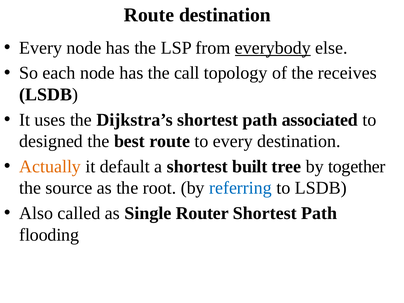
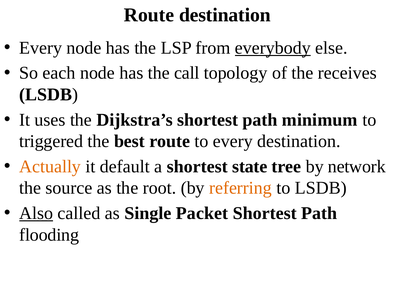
associated: associated -> minimum
designed: designed -> triggered
built: built -> state
together: together -> network
referring colour: blue -> orange
Also underline: none -> present
Router: Router -> Packet
